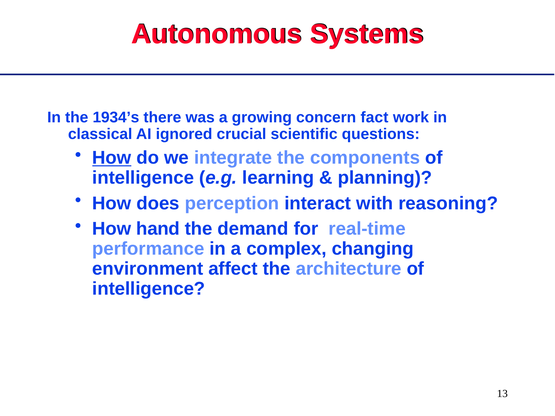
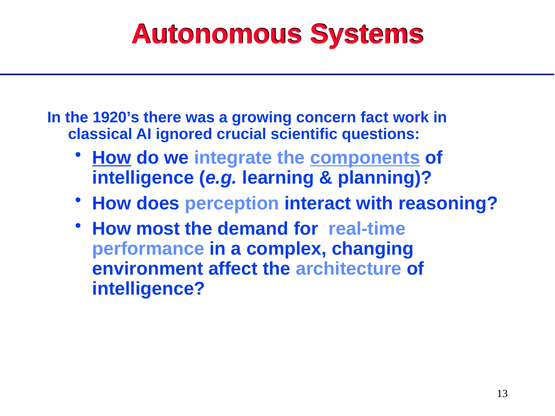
1934’s: 1934’s -> 1920’s
components underline: none -> present
hand: hand -> most
